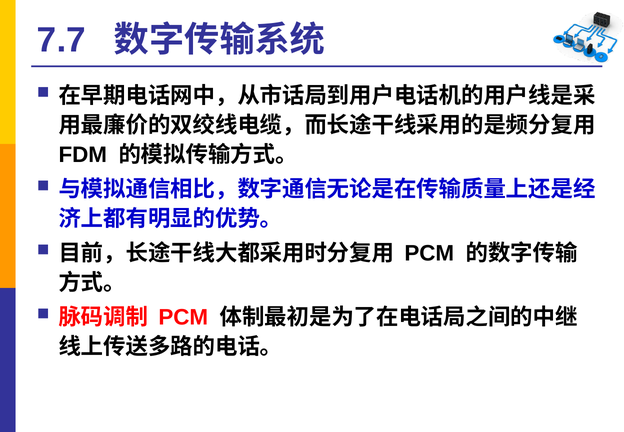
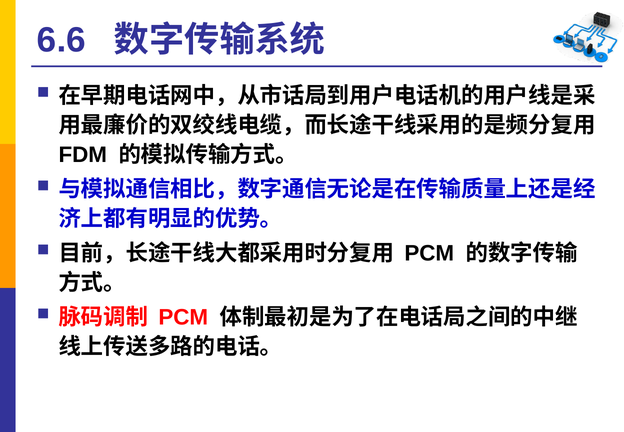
7.7: 7.7 -> 6.6
